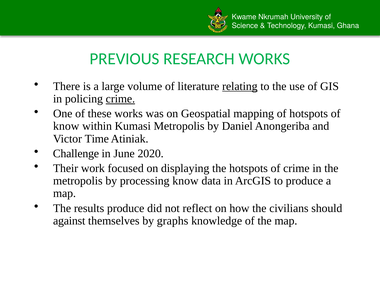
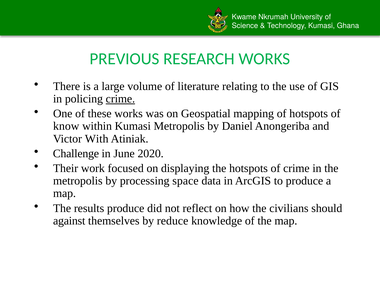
relating underline: present -> none
Time: Time -> With
processing know: know -> space
graphs: graphs -> reduce
